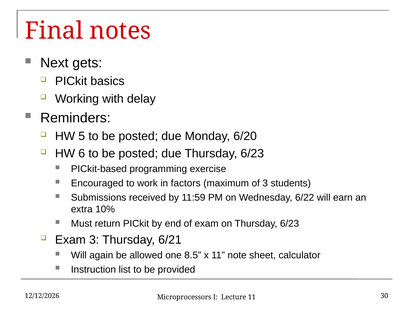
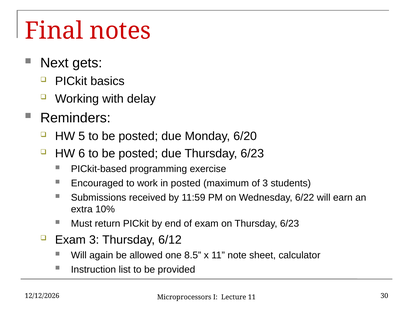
in factors: factors -> posted
6/21: 6/21 -> 6/12
